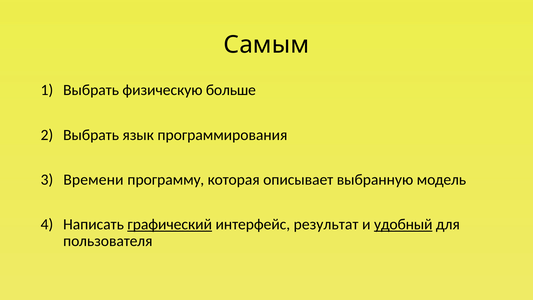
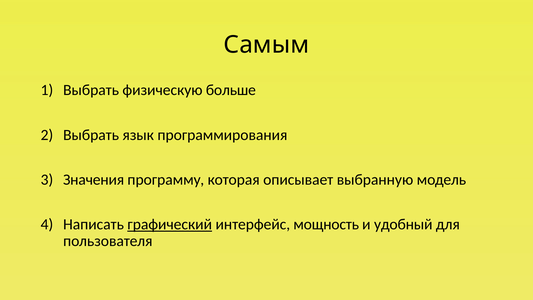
Времени: Времени -> Значения
результат: результат -> мощность
удобный underline: present -> none
